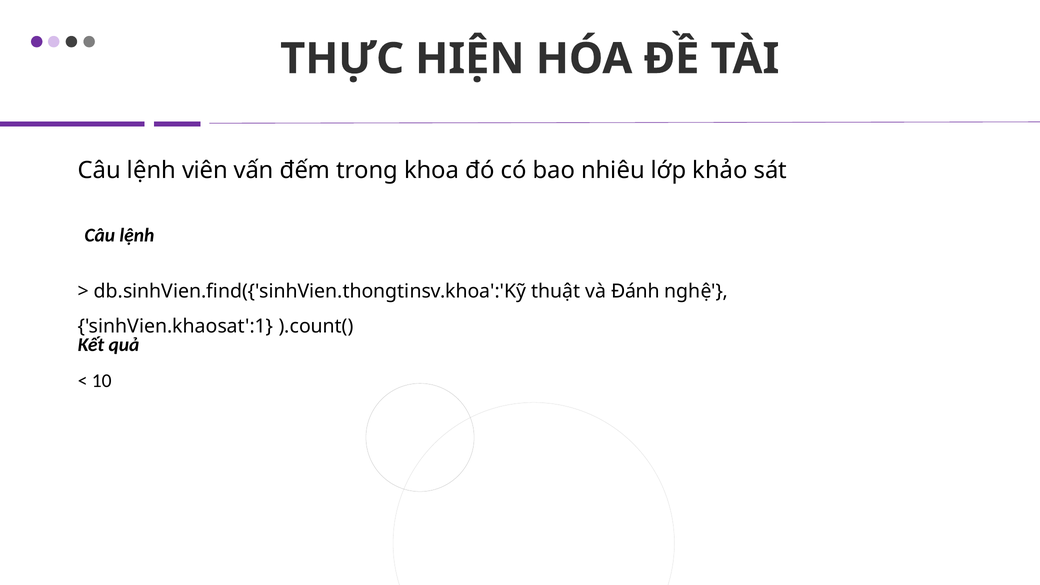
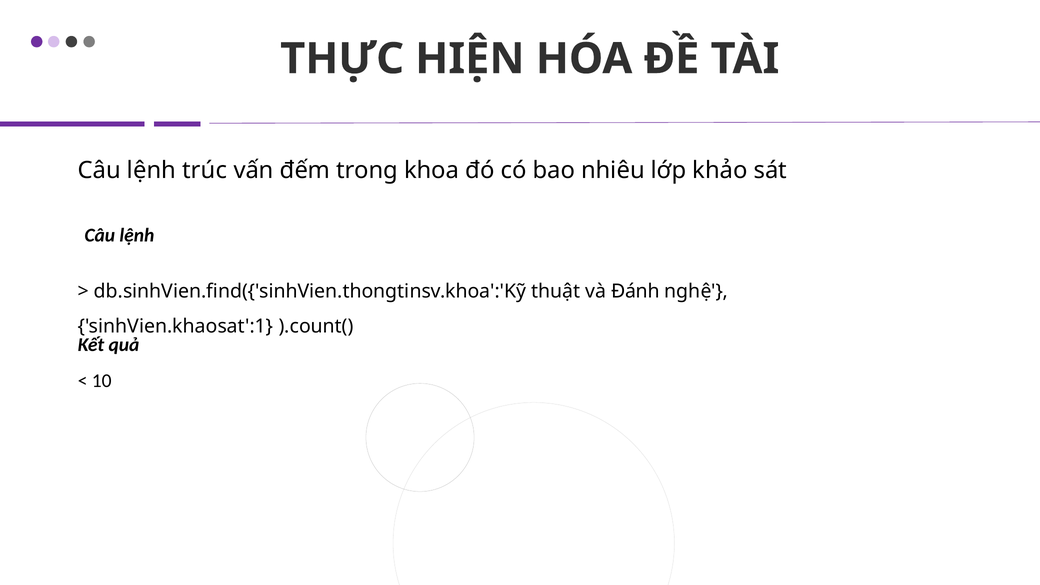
viên: viên -> trúc
